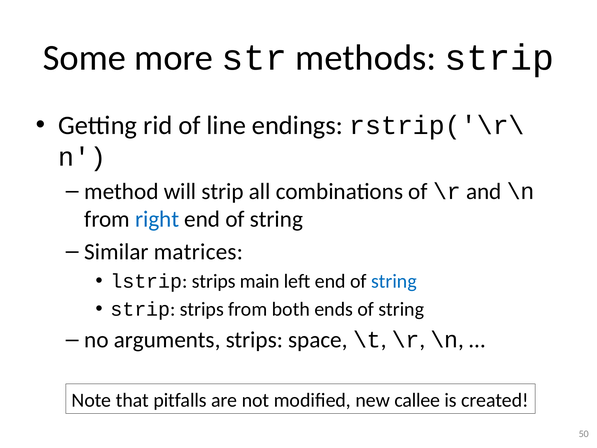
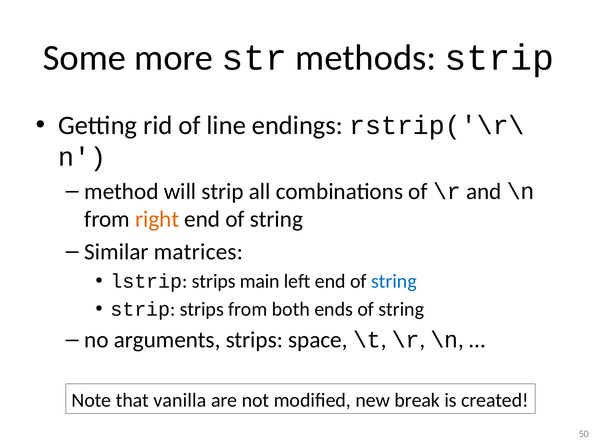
right colour: blue -> orange
pitfalls: pitfalls -> vanilla
callee: callee -> break
